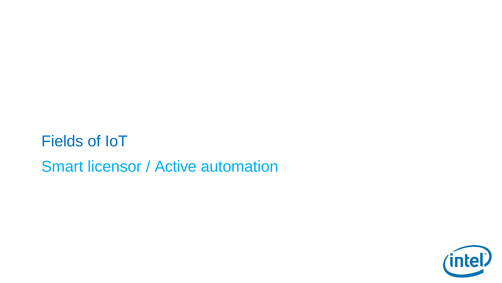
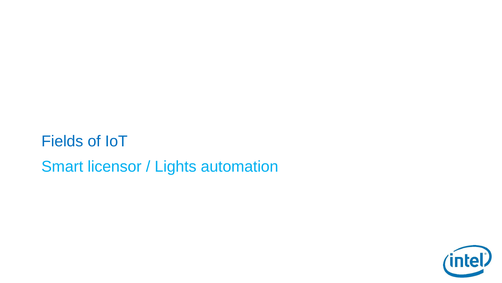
Active: Active -> Lights
